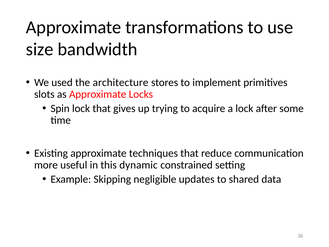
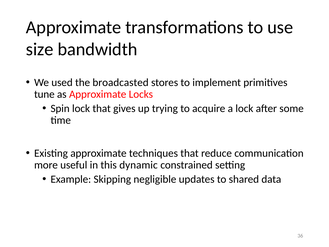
architecture: architecture -> broadcasted
slots: slots -> tune
